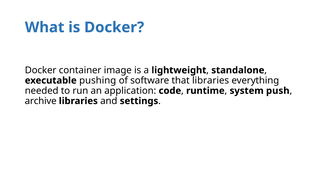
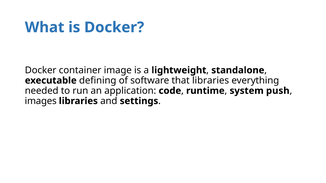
pushing: pushing -> defining
archive: archive -> images
